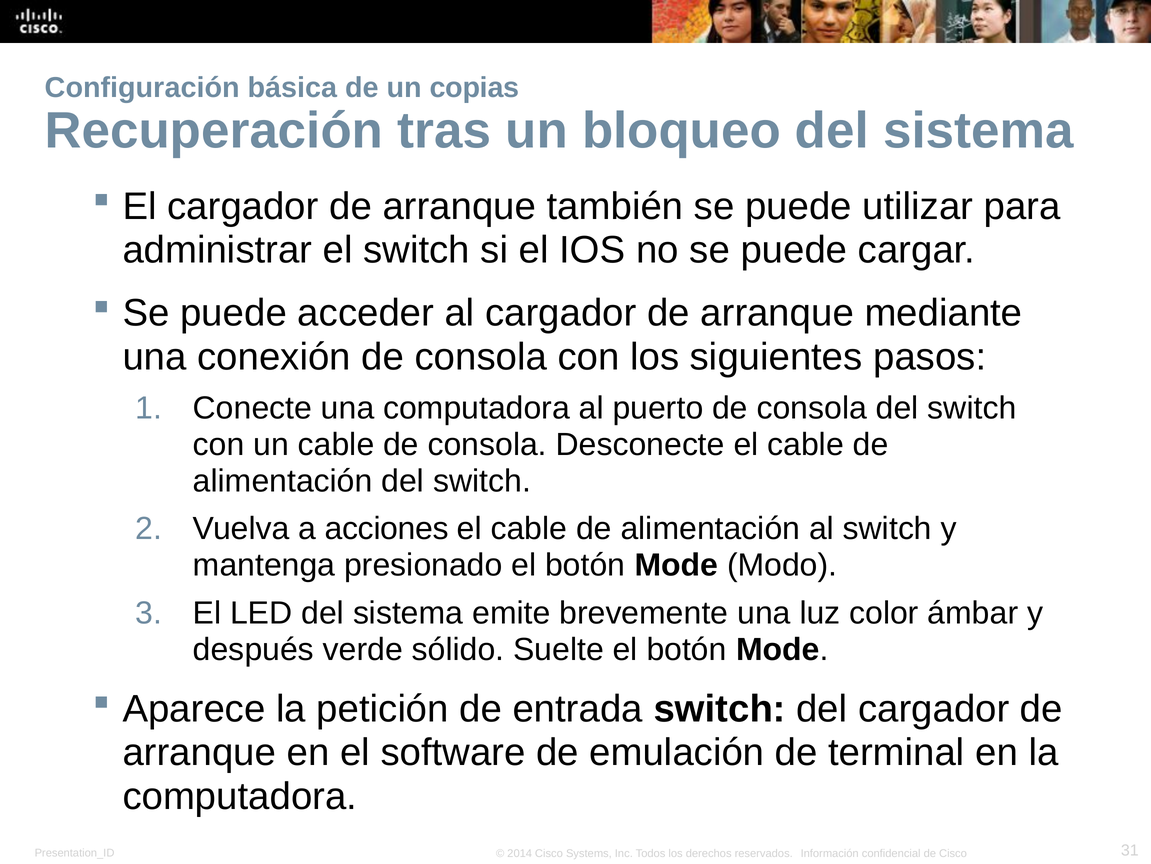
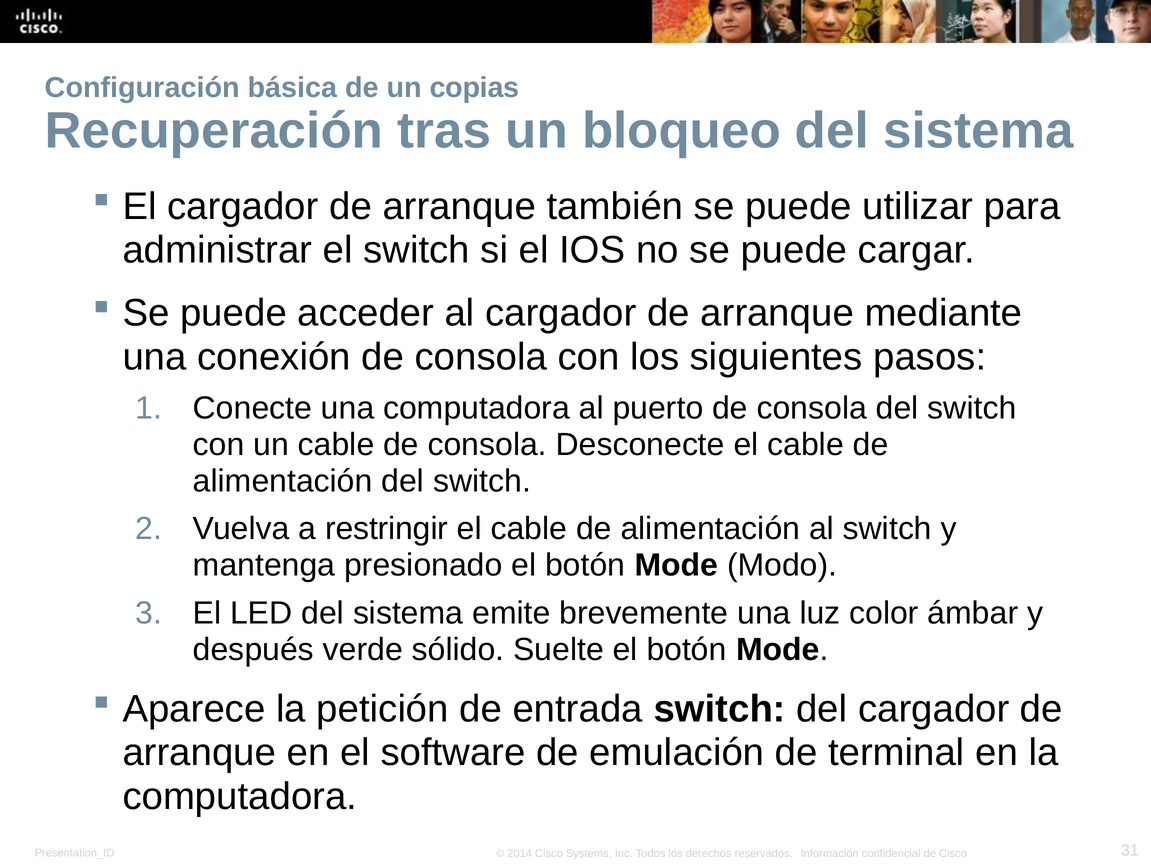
acciones: acciones -> restringir
